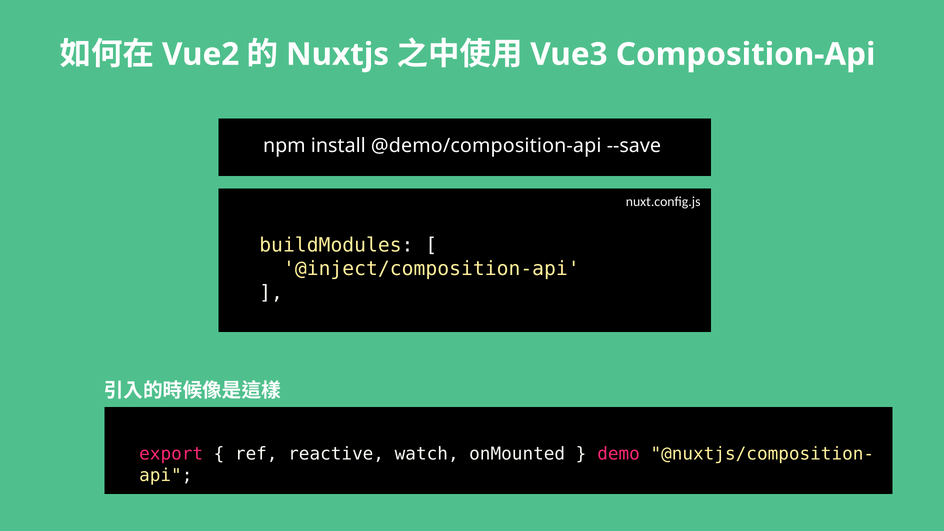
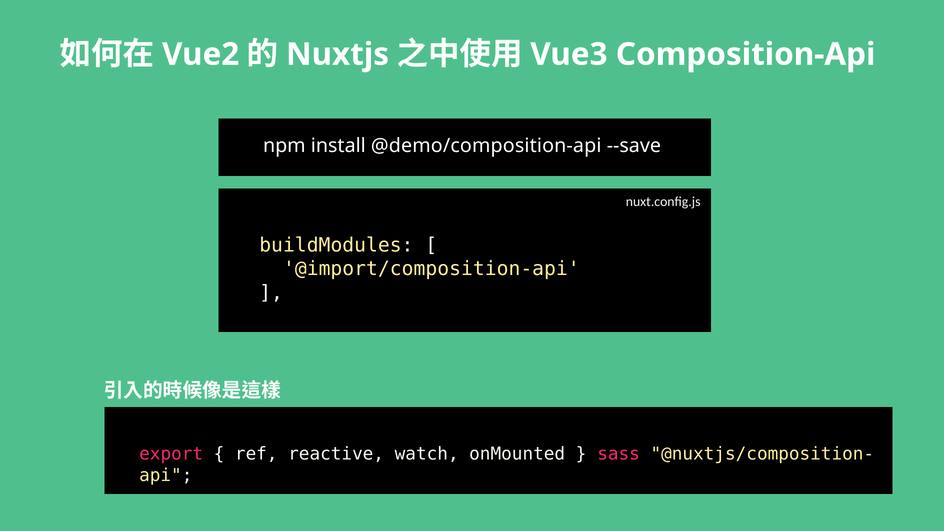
@inject/composition-api: @inject/composition-api -> @import/composition-api
demo: demo -> sass
